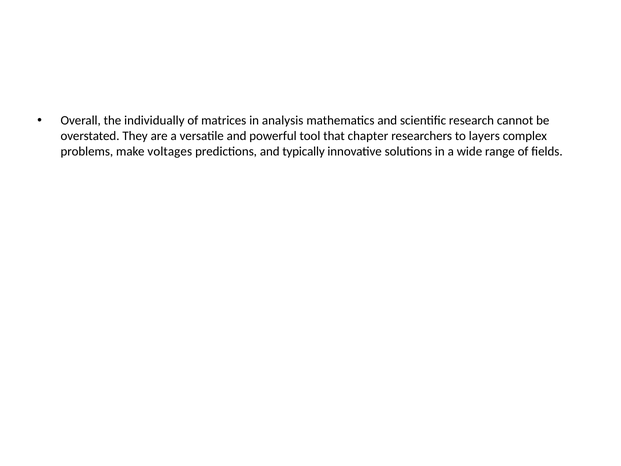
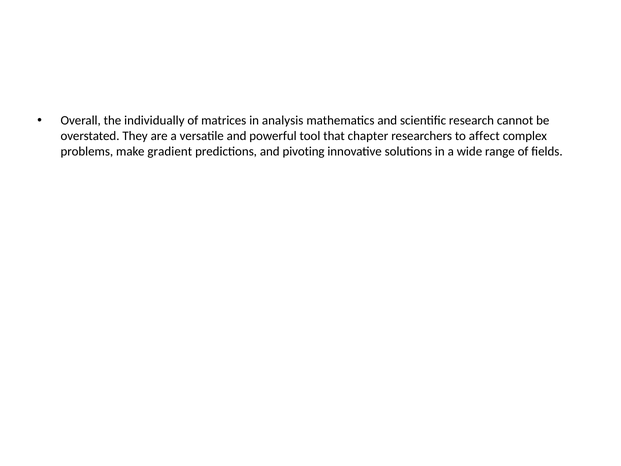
layers: layers -> affect
voltages: voltages -> gradient
typically: typically -> pivoting
